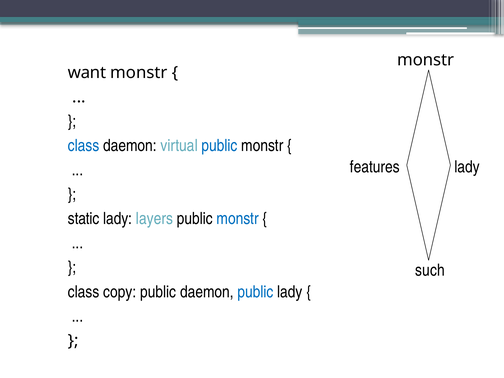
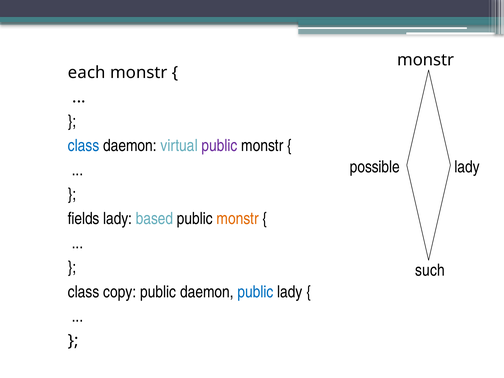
want: want -> each
public at (219, 146) colour: blue -> purple
features: features -> possible
static: static -> fields
layers: layers -> based
monstr at (238, 219) colour: blue -> orange
